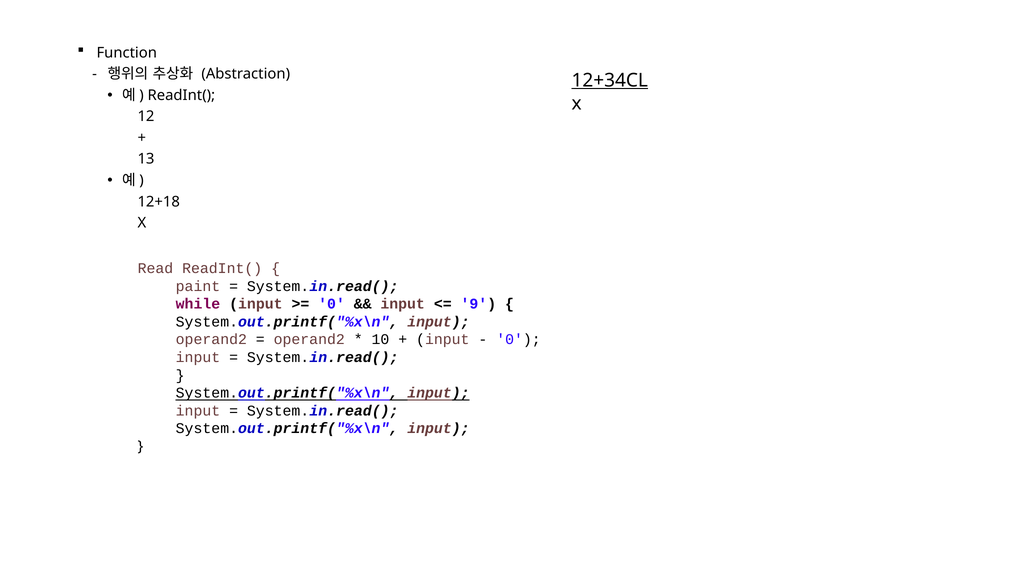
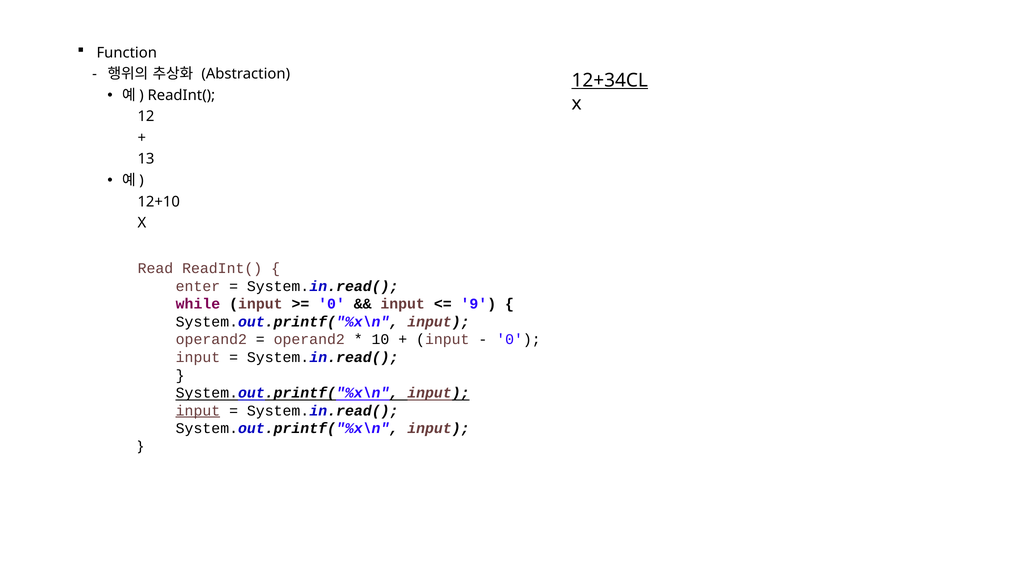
12+18: 12+18 -> 12+10
paint: paint -> enter
input at (198, 411) underline: none -> present
